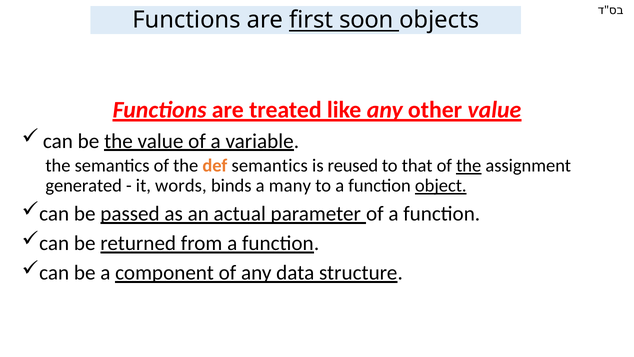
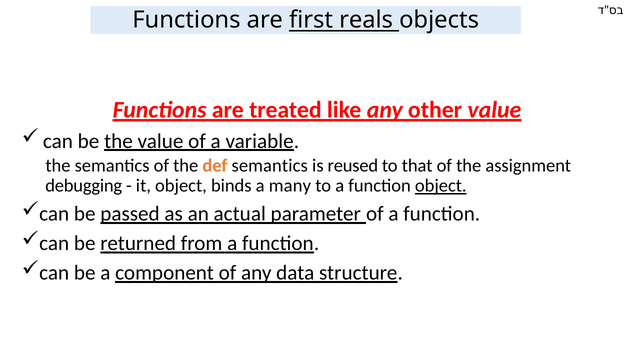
soon: soon -> reals
the at (469, 166) underline: present -> none
generated: generated -> debugging
it words: words -> object
